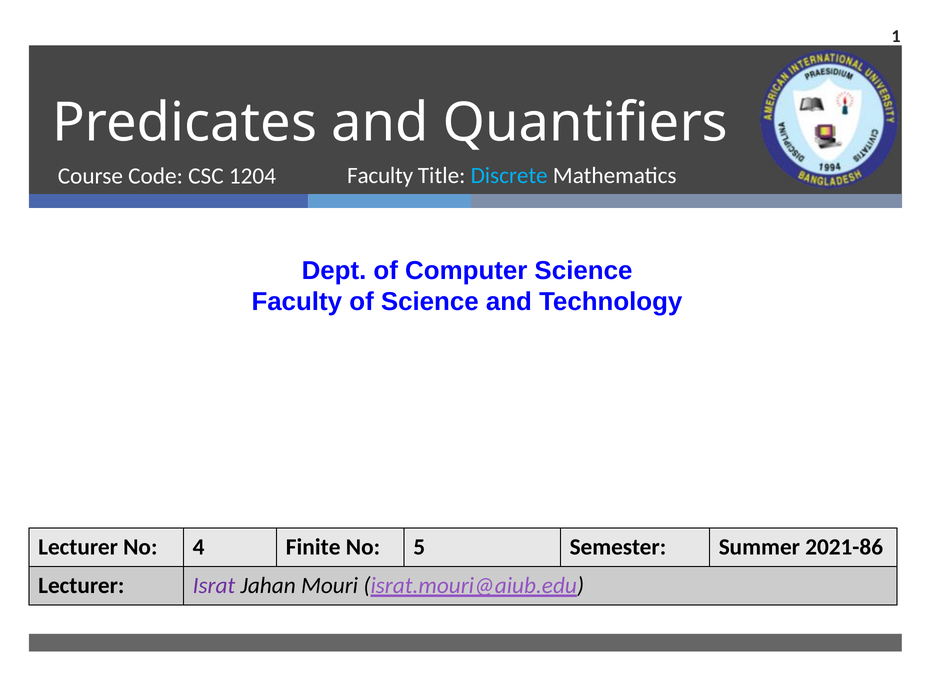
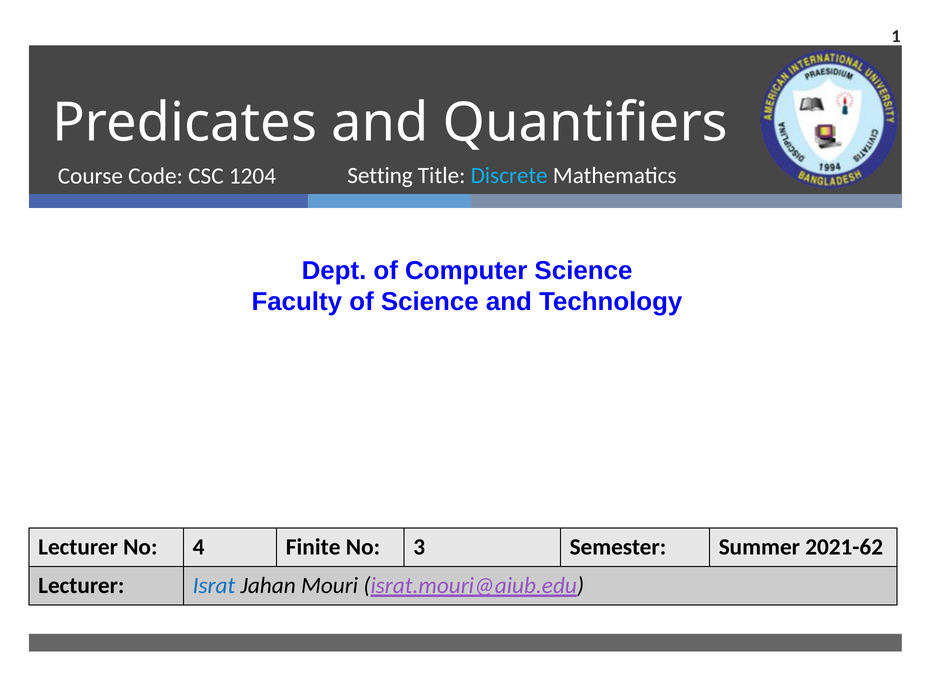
Faculty at (380, 176): Faculty -> Setting
5: 5 -> 3
2021-86: 2021-86 -> 2021-62
Israt colour: purple -> blue
